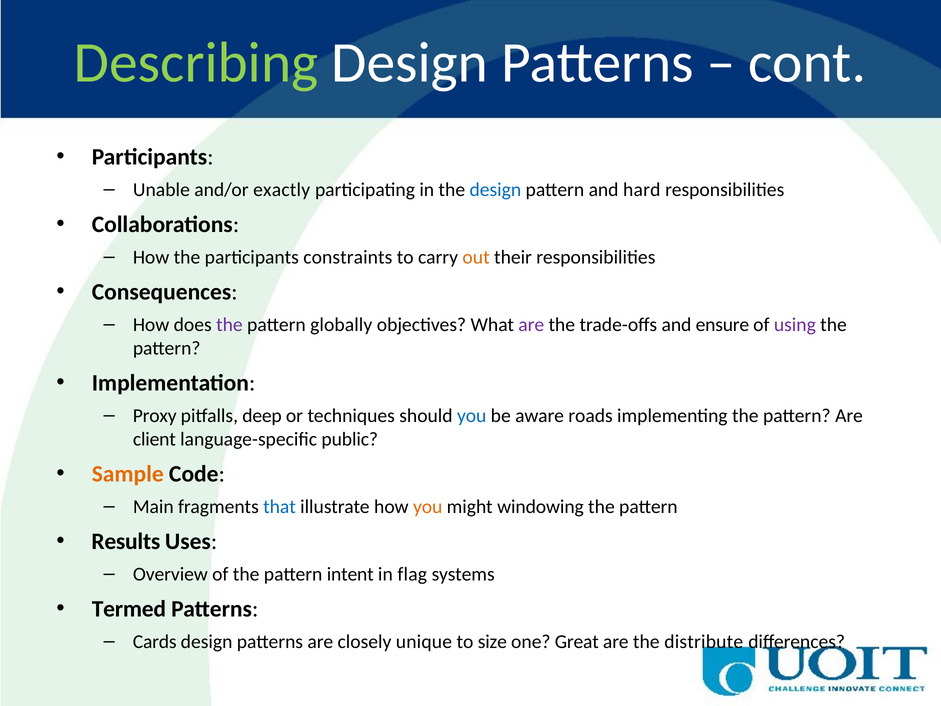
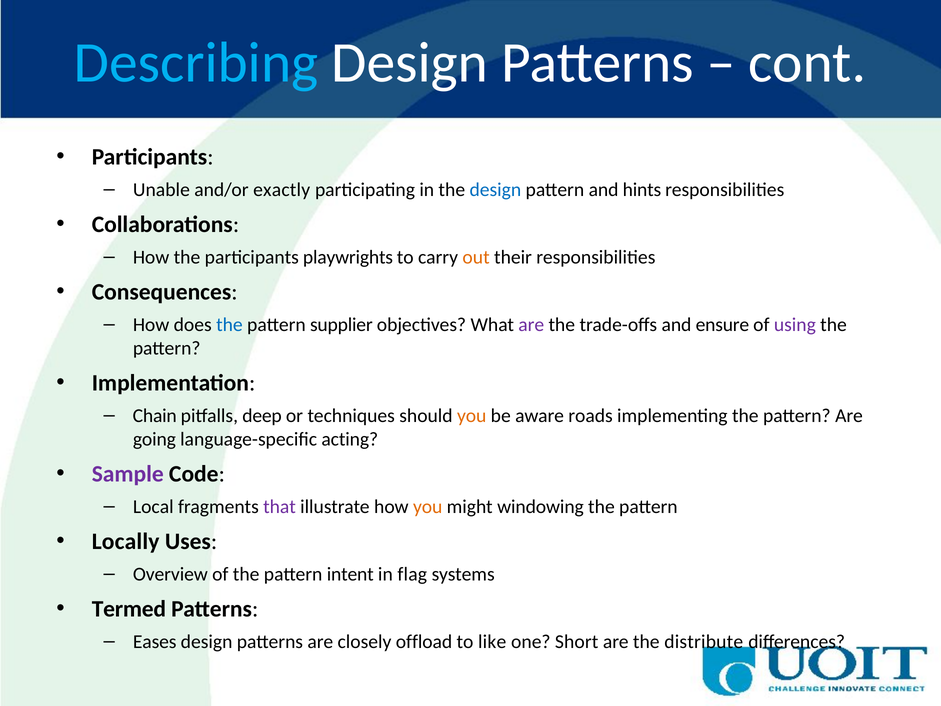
Describing colour: light green -> light blue
hard: hard -> hints
constraints: constraints -> playwrights
the at (229, 325) colour: purple -> blue
globally: globally -> supplier
Proxy: Proxy -> Chain
you at (472, 416) colour: blue -> orange
client: client -> going
public: public -> acting
Sample colour: orange -> purple
Main: Main -> Local
that colour: blue -> purple
Results: Results -> Locally
Cards: Cards -> Eases
unique: unique -> offload
size: size -> like
Great: Great -> Short
